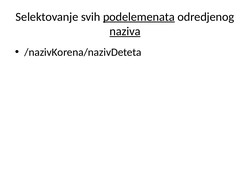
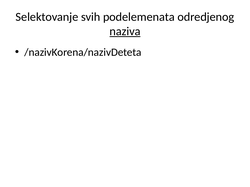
podelemenata underline: present -> none
